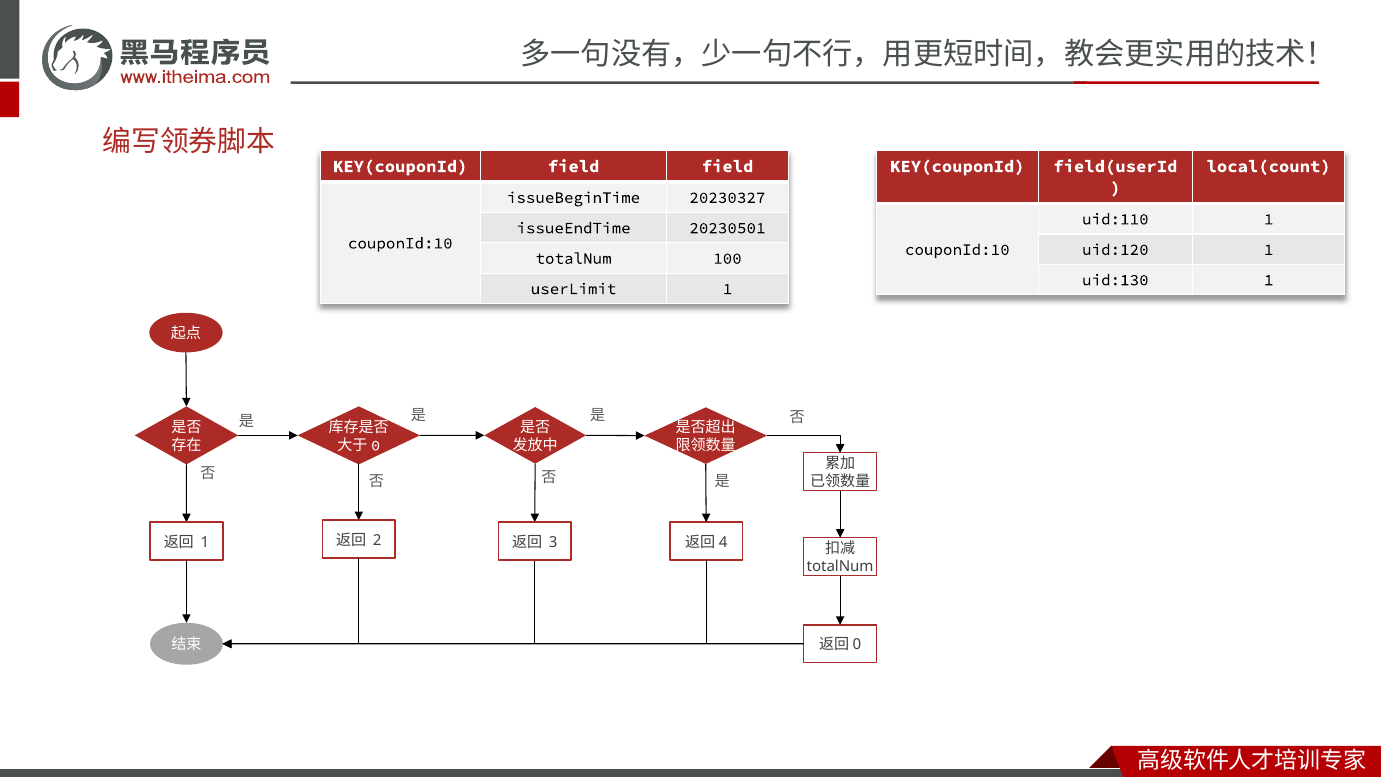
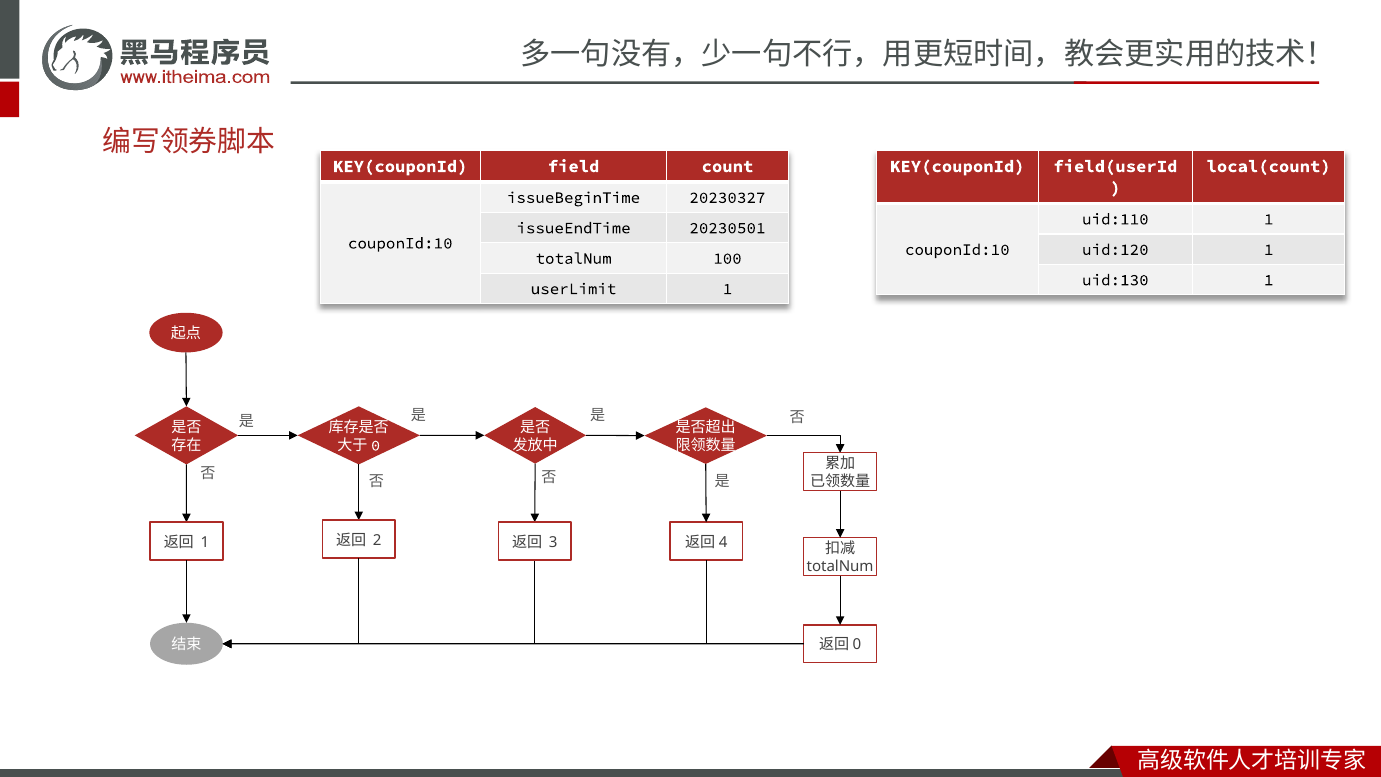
field field: field -> count
